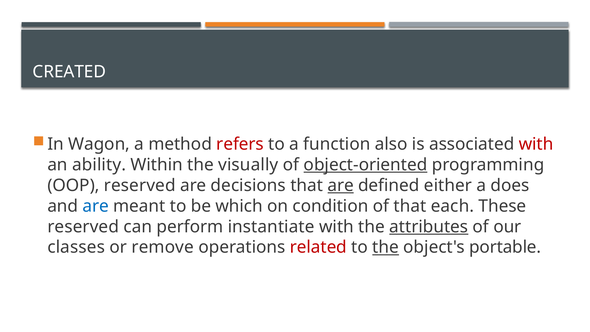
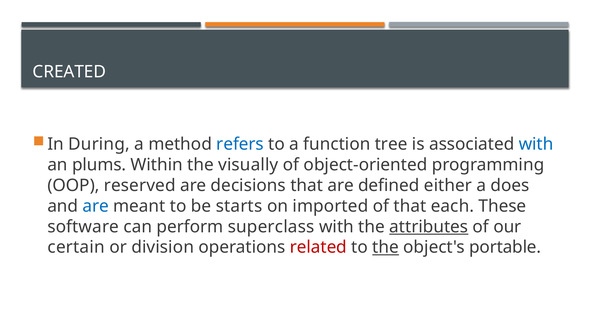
Wagon: Wagon -> During
refers colour: red -> blue
also: also -> tree
with at (536, 144) colour: red -> blue
ability: ability -> plums
object-oriented underline: present -> none
are at (341, 185) underline: present -> none
which: which -> starts
condition: condition -> imported
reserved at (83, 227): reserved -> software
instantiate: instantiate -> superclass
classes: classes -> certain
remove: remove -> division
